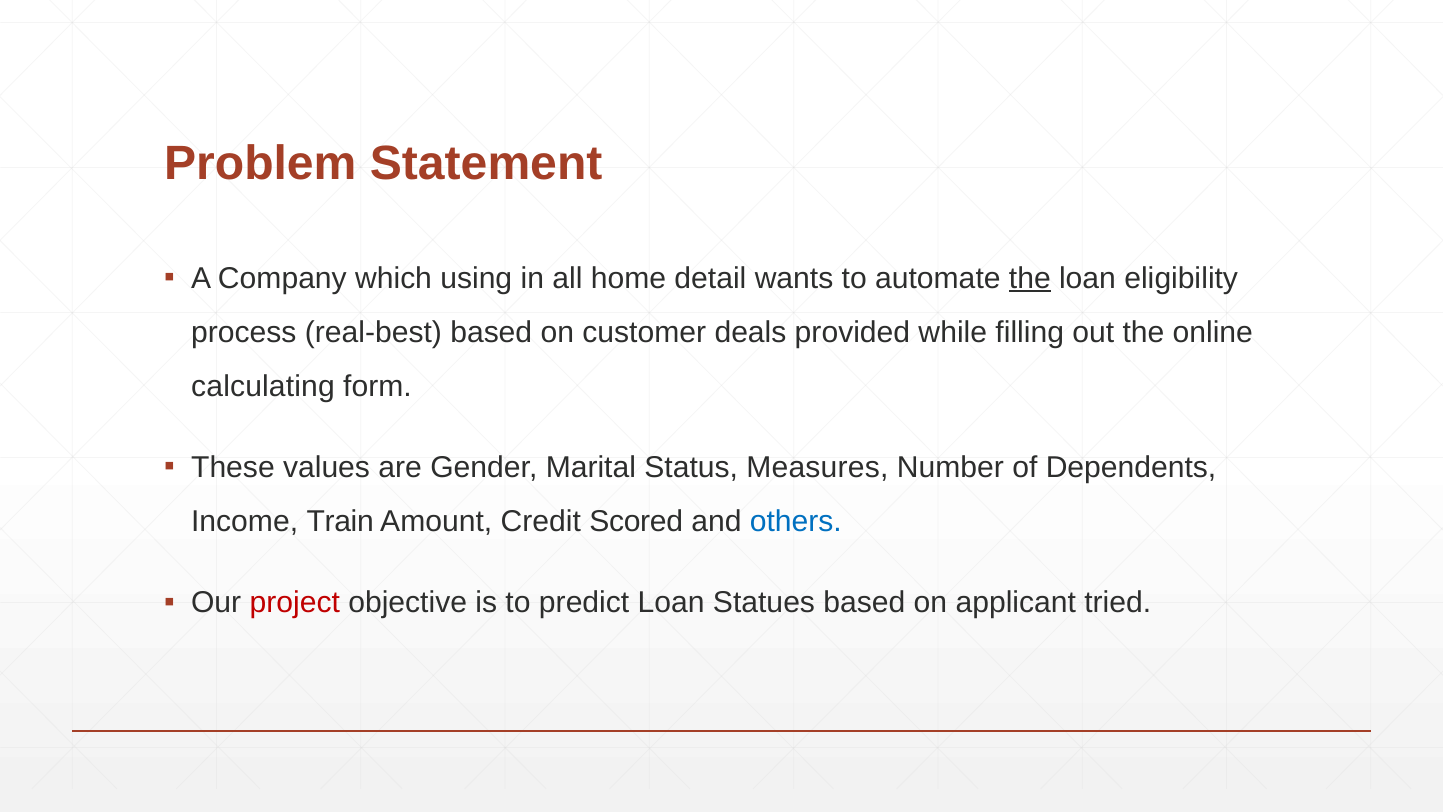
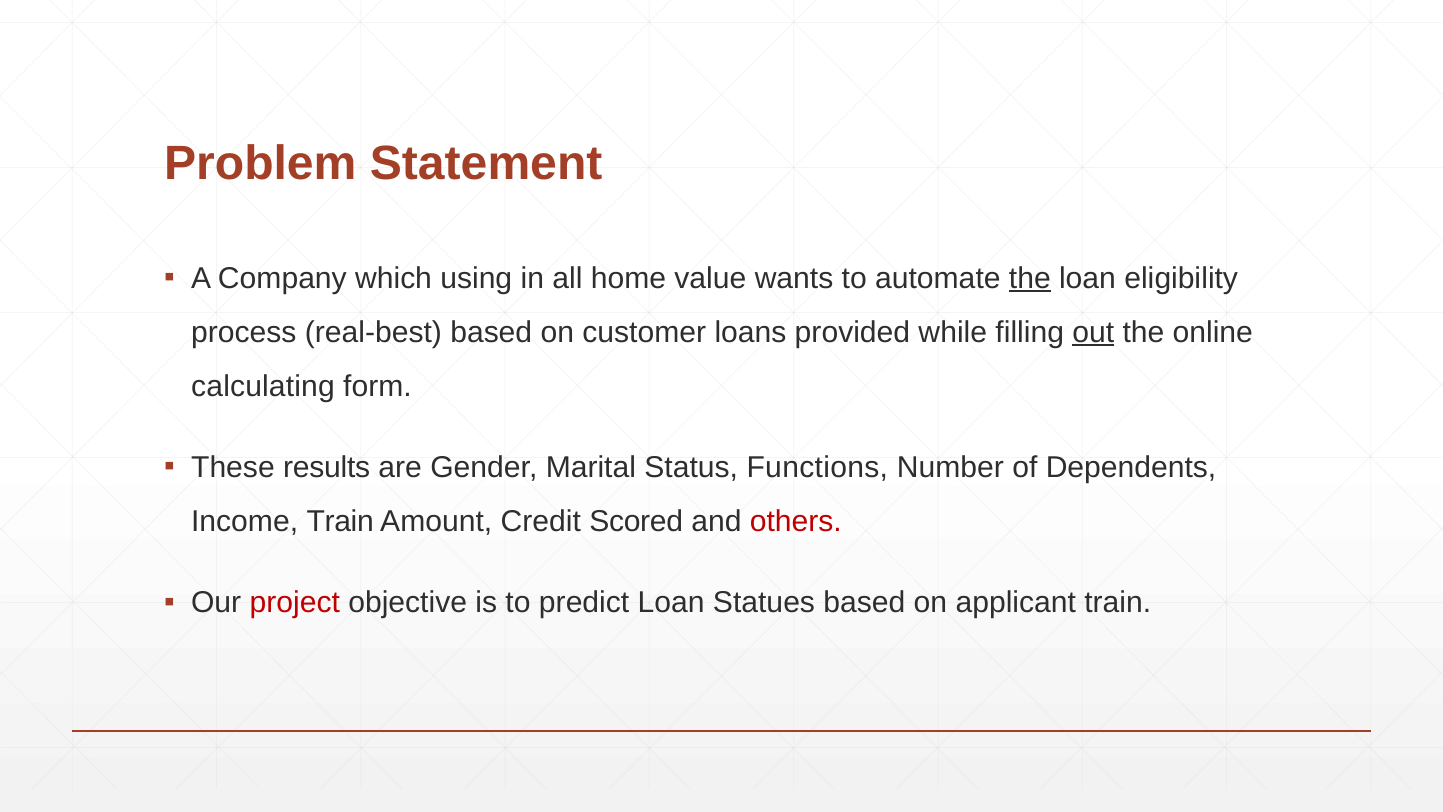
detail: detail -> value
deals: deals -> loans
out underline: none -> present
values: values -> results
Measures: Measures -> Functions
others colour: blue -> red
applicant tried: tried -> train
